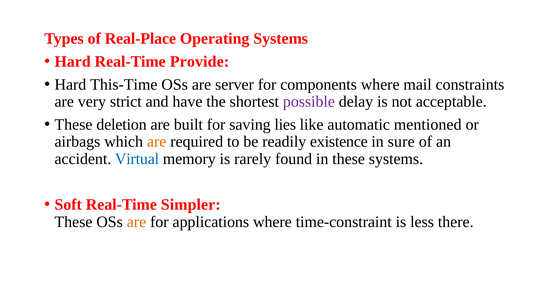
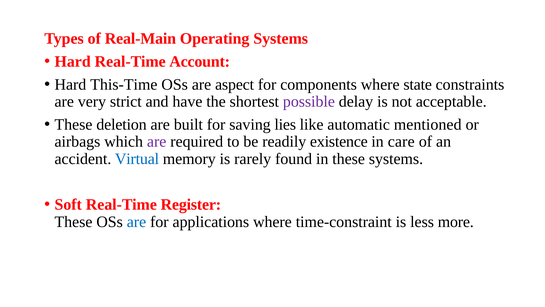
Real-Place: Real-Place -> Real-Main
Provide: Provide -> Account
server: server -> aspect
mail: mail -> state
are at (157, 141) colour: orange -> purple
sure: sure -> care
Simpler: Simpler -> Register
are at (136, 222) colour: orange -> blue
there: there -> more
